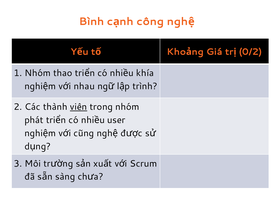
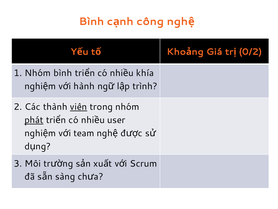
Nhóm thao: thao -> bình
nhau: nhau -> hành
phát underline: none -> present
cũng: cũng -> team
